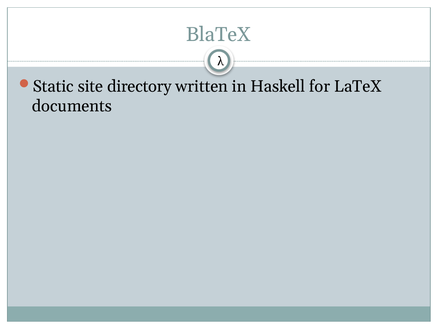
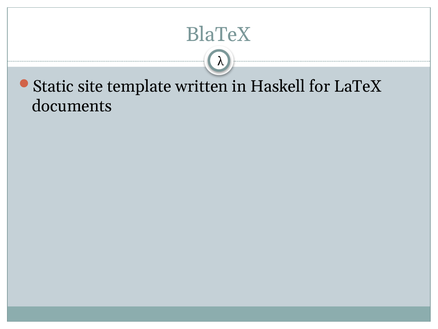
directory: directory -> template
